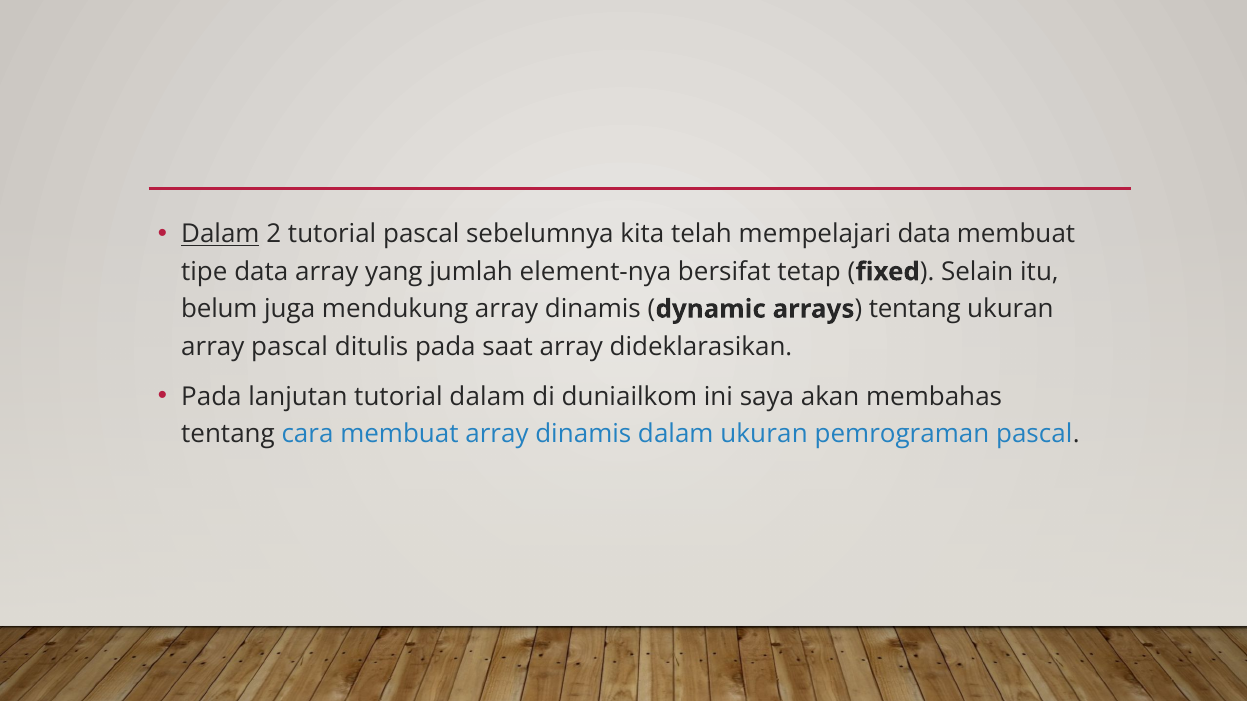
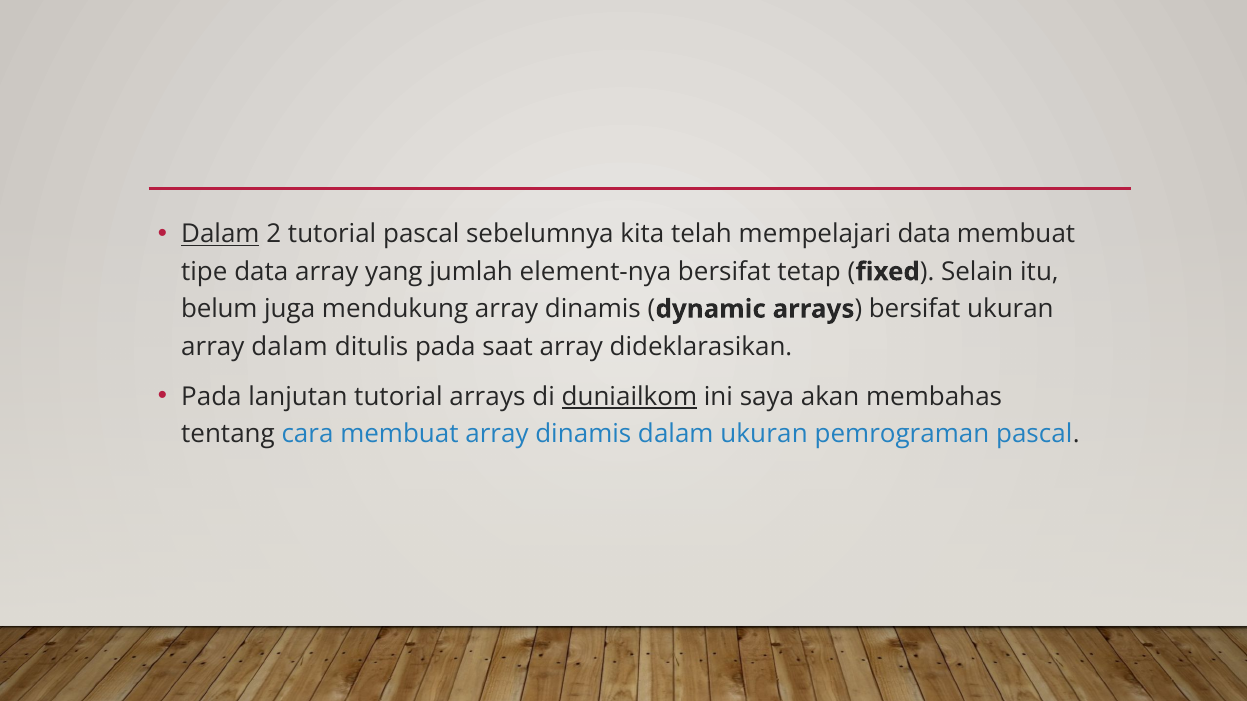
tentang at (915, 309): tentang -> bersifat
array pascal: pascal -> dalam
tutorial dalam: dalam -> arrays
duniailkom underline: none -> present
